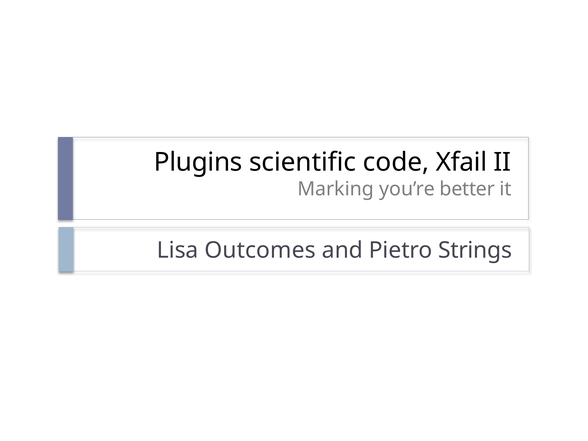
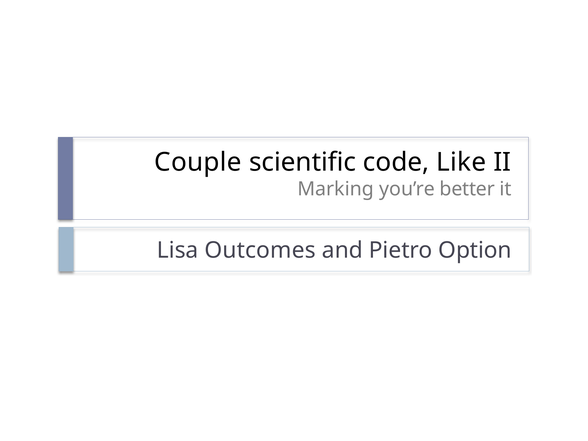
Plugins: Plugins -> Couple
Xfail: Xfail -> Like
Strings: Strings -> Option
